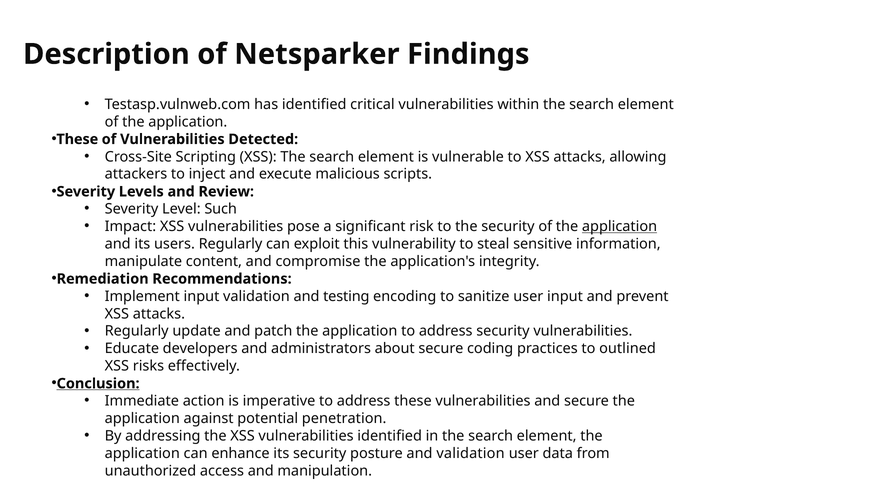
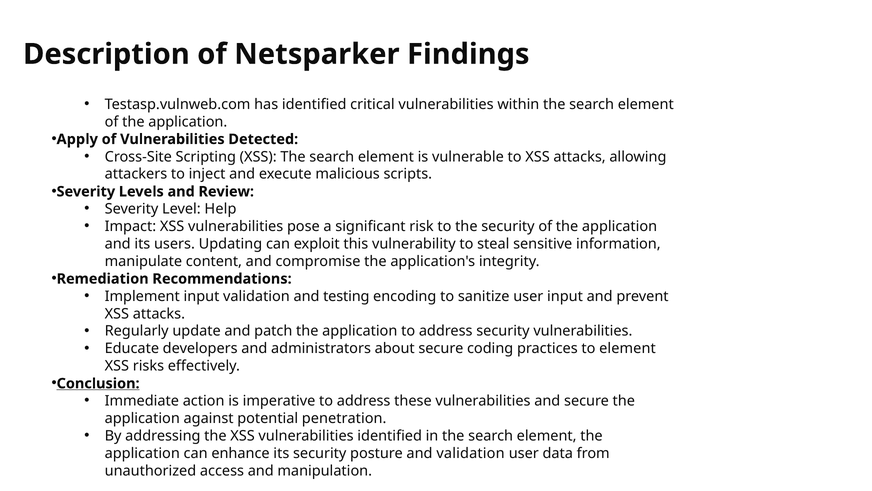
These at (77, 139): These -> Apply
Such: Such -> Help
application at (620, 226) underline: present -> none
users Regularly: Regularly -> Updating
to outlined: outlined -> element
